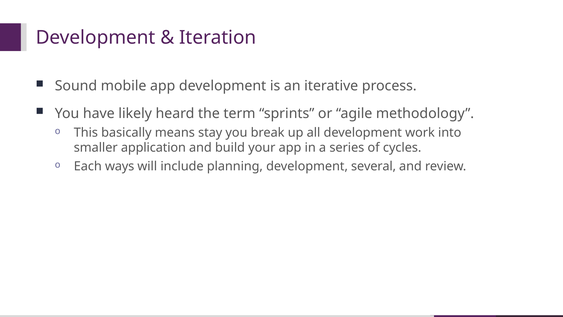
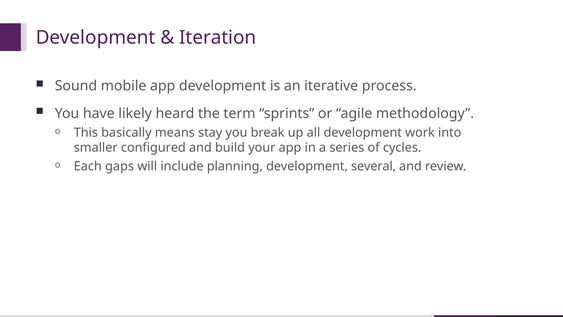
application: application -> configured
ways: ways -> gaps
